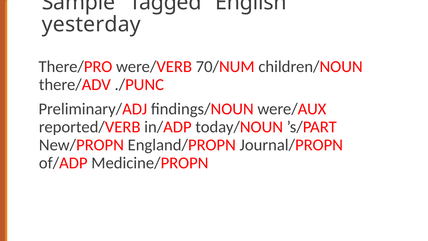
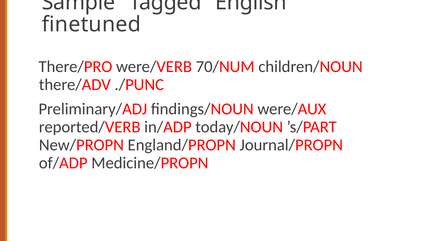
yesterday: yesterday -> finetuned
